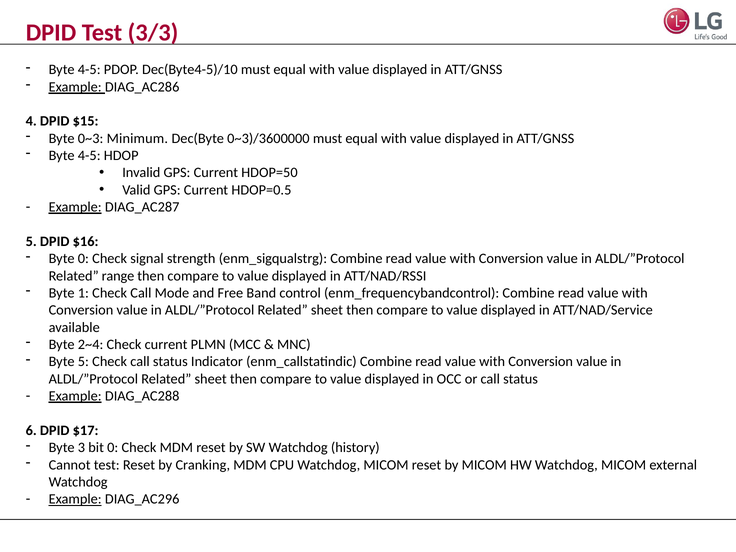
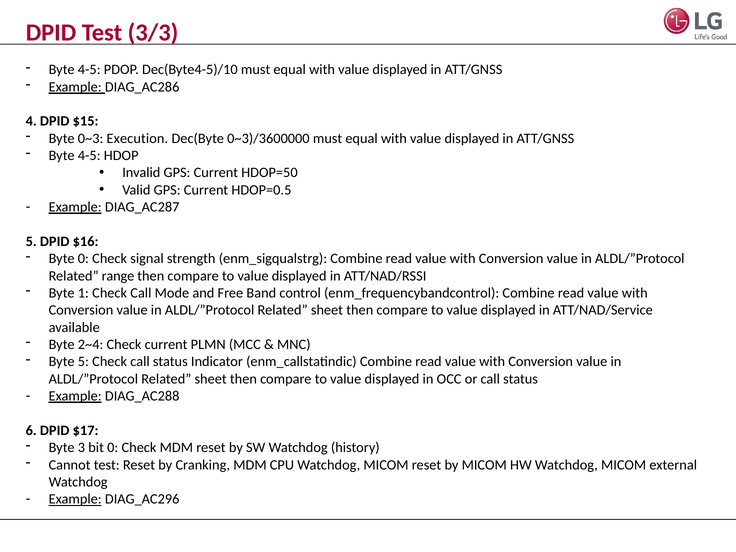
Minimum: Minimum -> Execution
